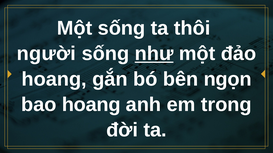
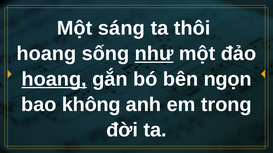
Một sống: sống -> sáng
người at (46, 54): người -> hoang
hoang at (54, 79) underline: none -> present
bao hoang: hoang -> không
